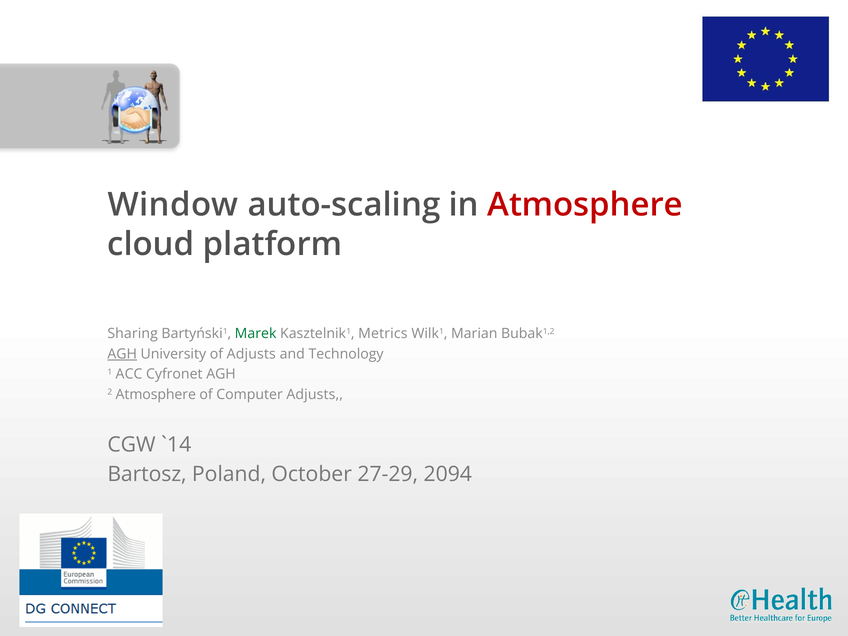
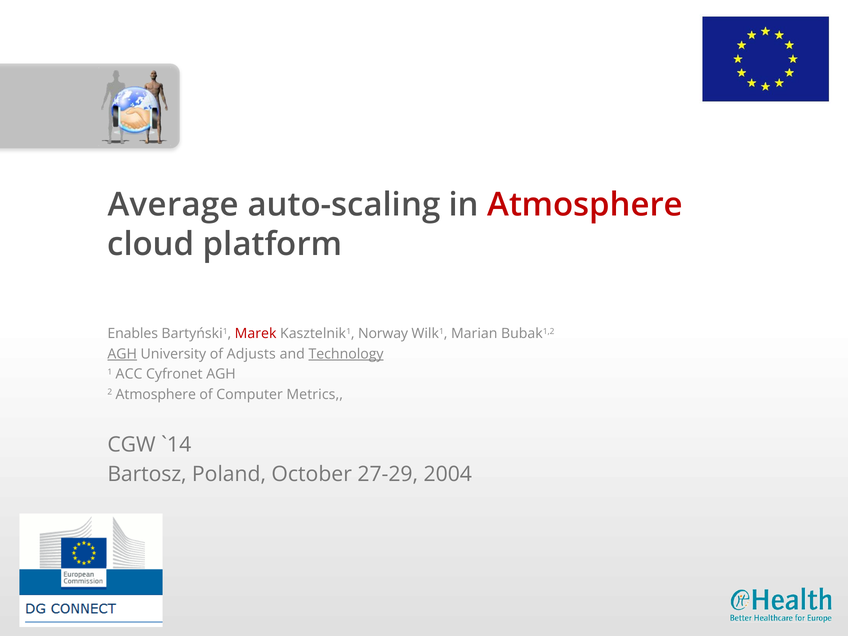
Window: Window -> Average
Sharing: Sharing -> Enables
Marek colour: green -> red
Metrics: Metrics -> Norway
Technology underline: none -> present
Computer Adjusts: Adjusts -> Metrics
2094: 2094 -> 2004
